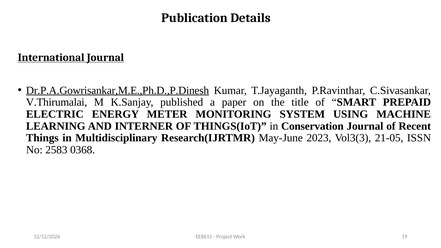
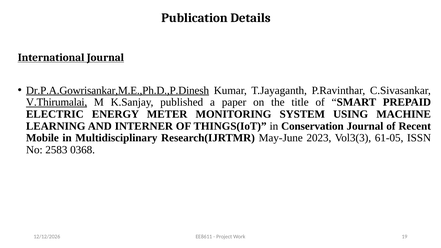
V.Thirumalai underline: none -> present
Things: Things -> Mobile
21-05: 21-05 -> 61-05
